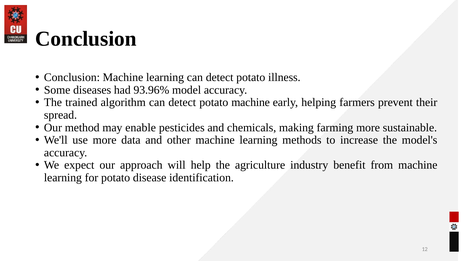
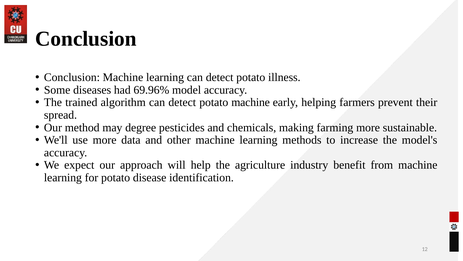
93.96%: 93.96% -> 69.96%
enable: enable -> degree
